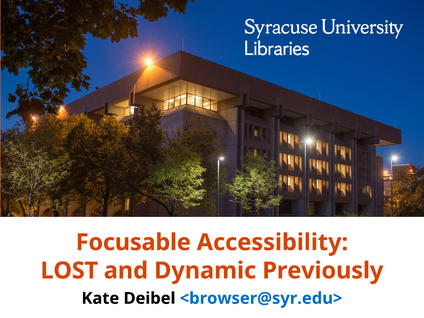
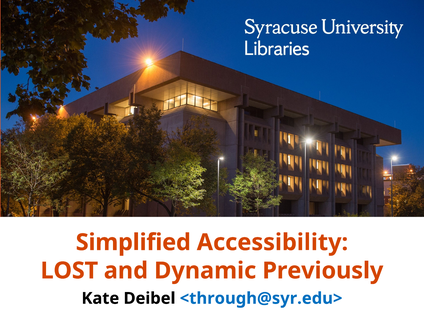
Focusable: Focusable -> Simplified
<browser@syr.edu>: <browser@syr.edu> -> <through@syr.edu>
